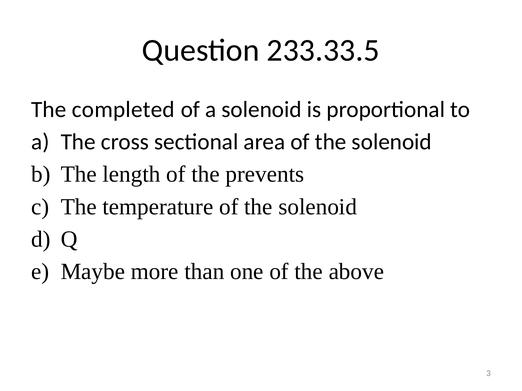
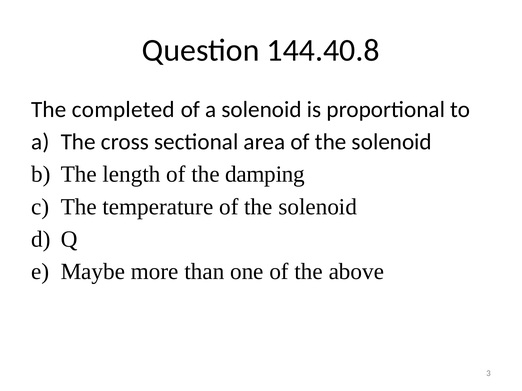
233.33.5: 233.33.5 -> 144.40.8
prevents: prevents -> damping
